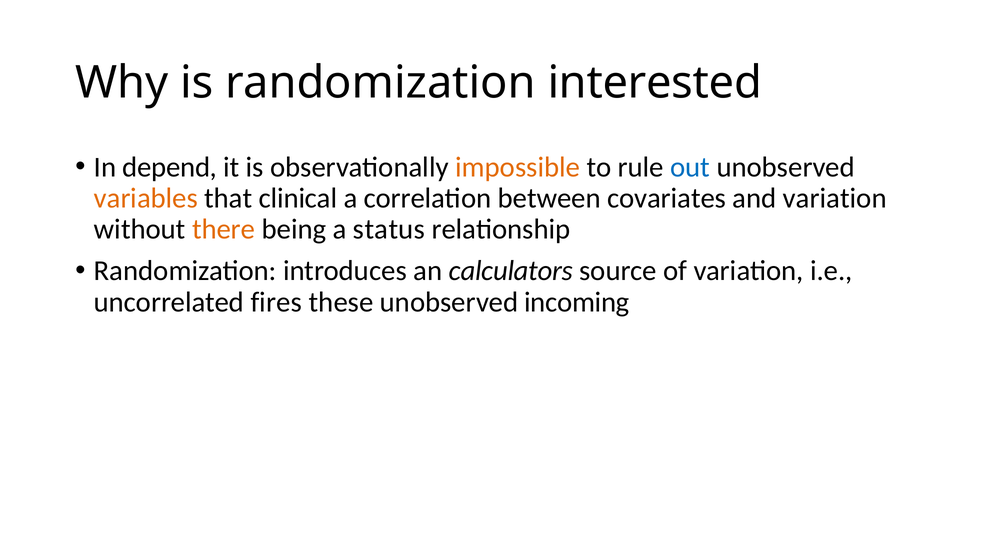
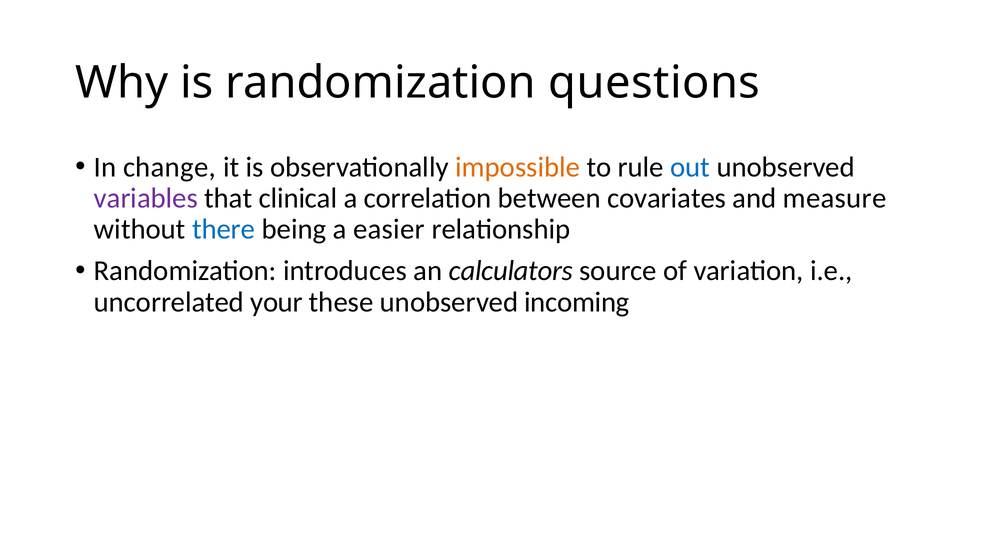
interested: interested -> questions
depend: depend -> change
variables colour: orange -> purple
and variation: variation -> measure
there colour: orange -> blue
status: status -> easier
fires: fires -> your
